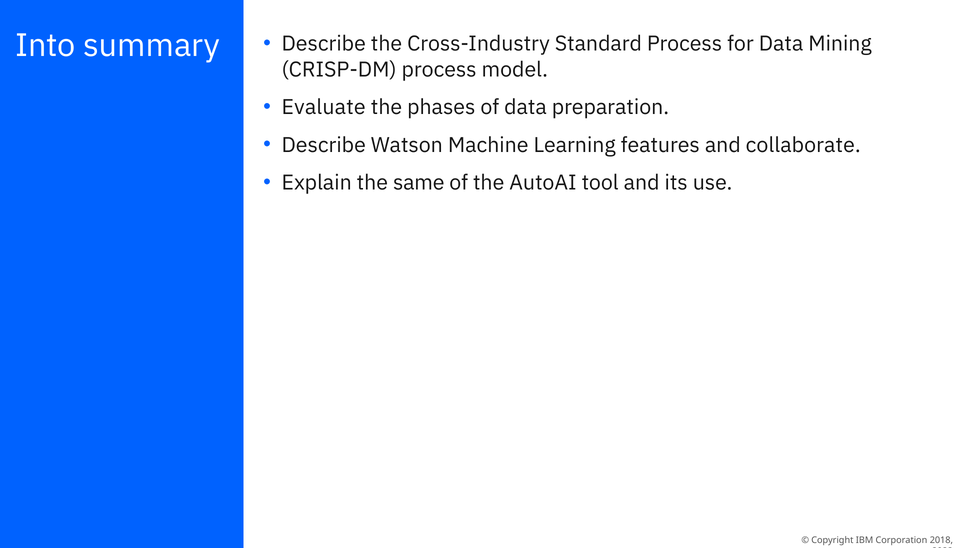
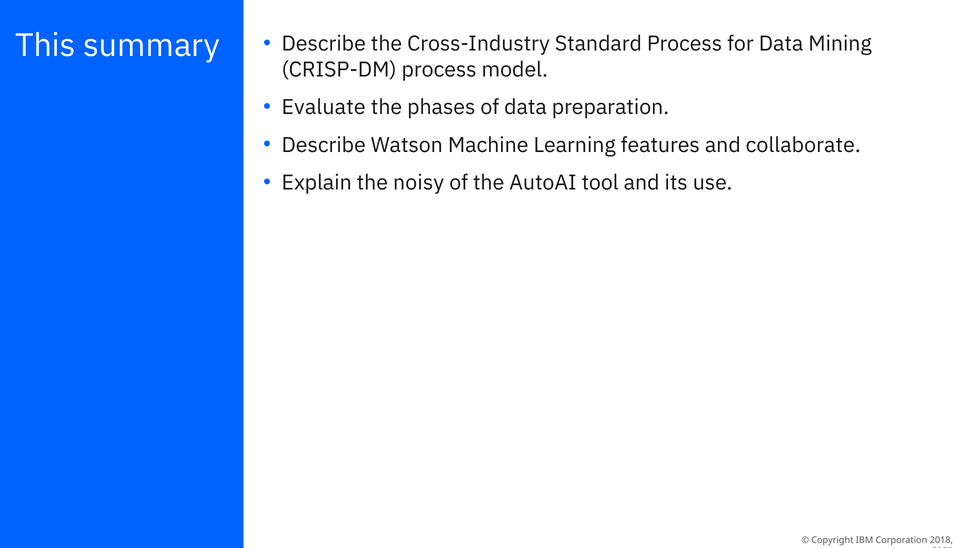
Into: Into -> This
same: same -> noisy
